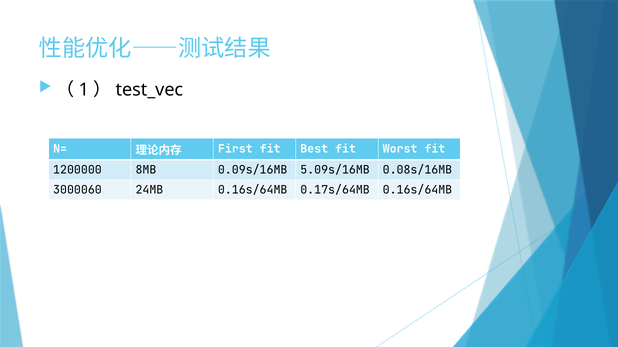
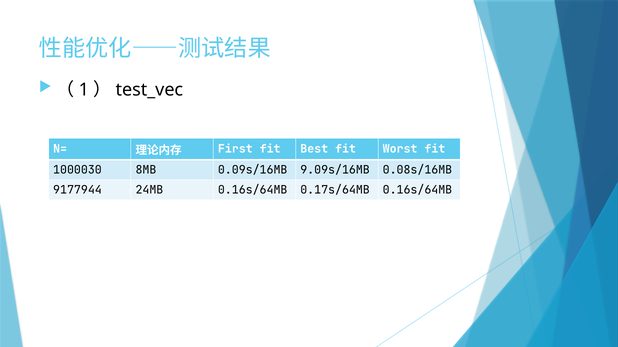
1200000: 1200000 -> 1000030
5.09s/16MB: 5.09s/16MB -> 9.09s/16MB
3000060: 3000060 -> 9177944
